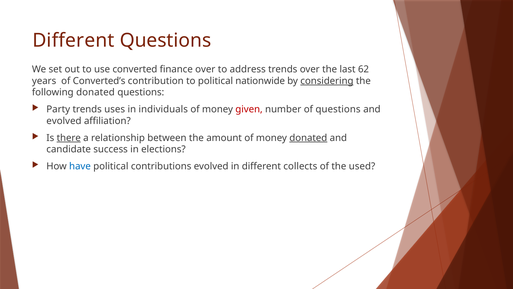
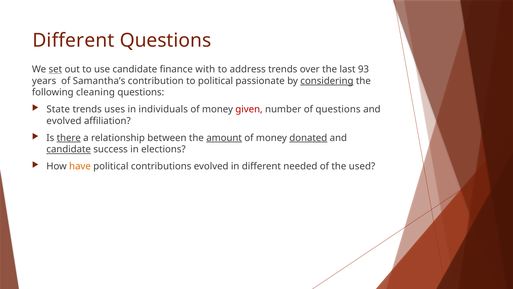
set underline: none -> present
use converted: converted -> candidate
finance over: over -> with
62: 62 -> 93
Converted’s: Converted’s -> Samantha’s
nationwide: nationwide -> passionate
following donated: donated -> cleaning
Party: Party -> State
amount underline: none -> present
candidate at (69, 149) underline: none -> present
have colour: blue -> orange
collects: collects -> needed
